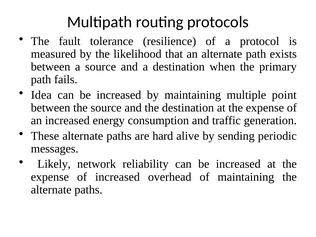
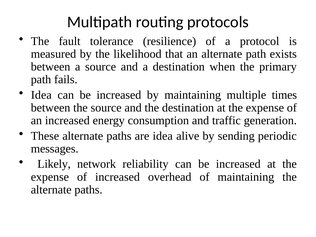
point: point -> times
are hard: hard -> idea
